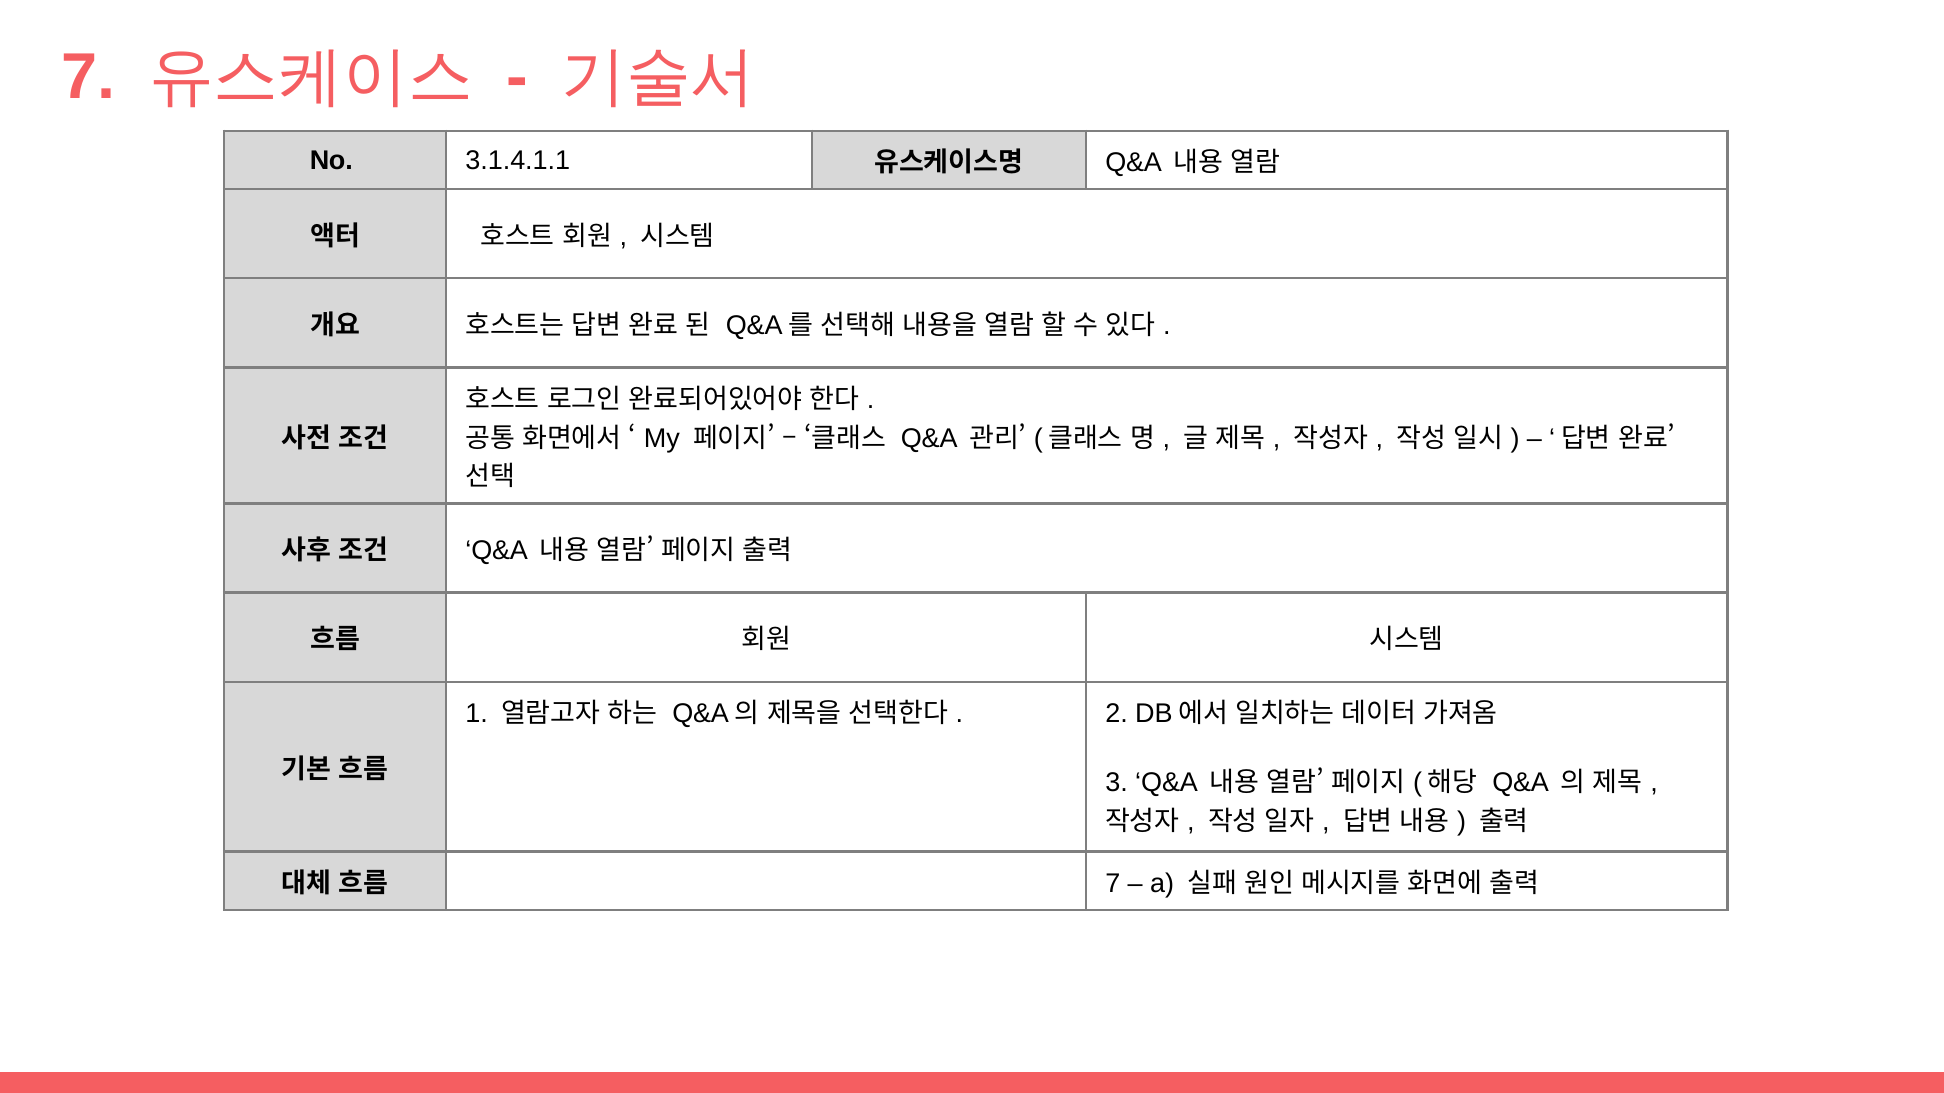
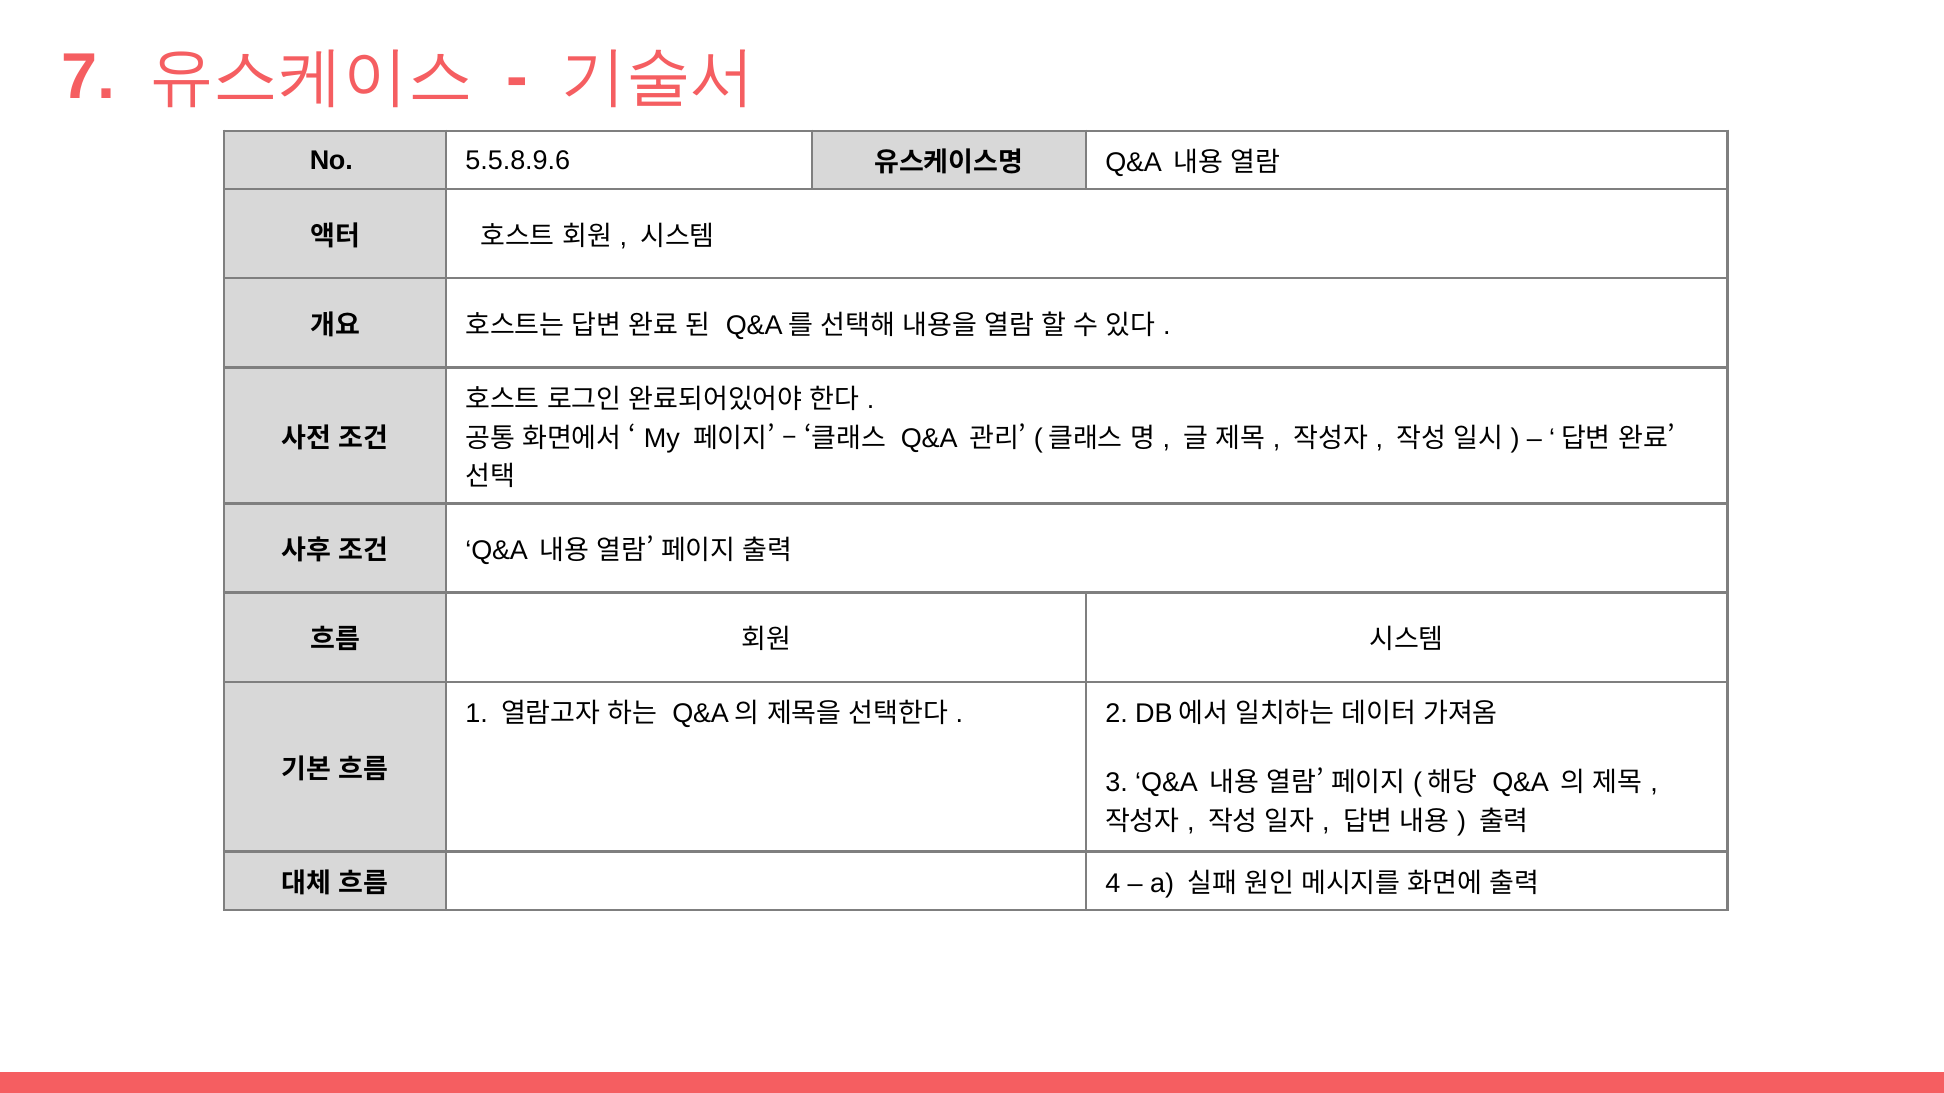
3.1.4.1.1: 3.1.4.1.1 -> 5.5.8.9.6
7 at (1113, 884): 7 -> 4
